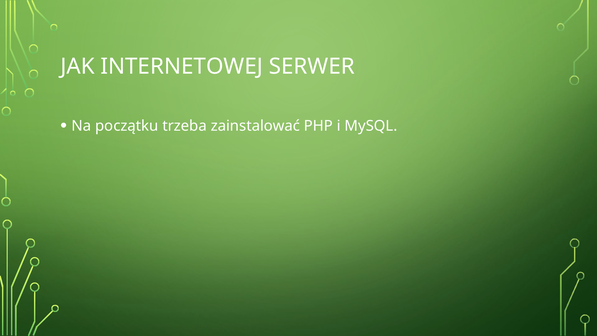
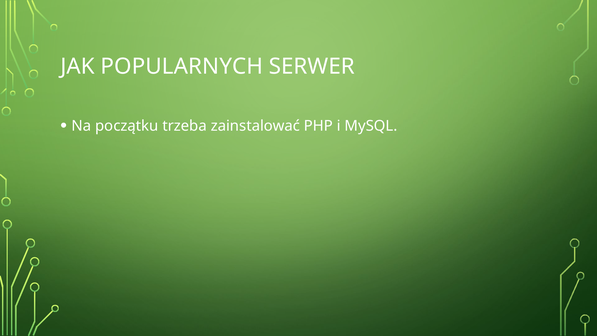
INTERNETOWEJ: INTERNETOWEJ -> POPULARNYCH
